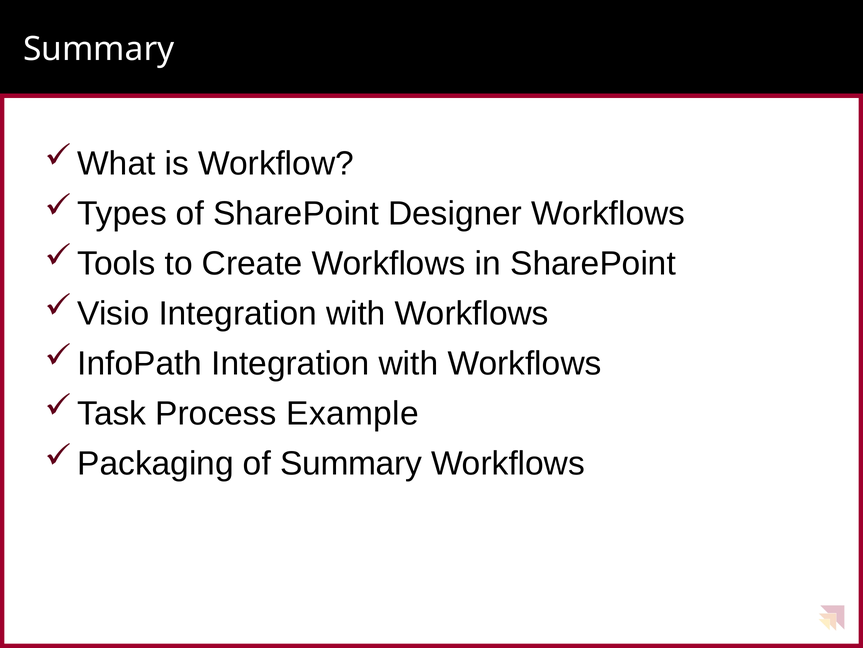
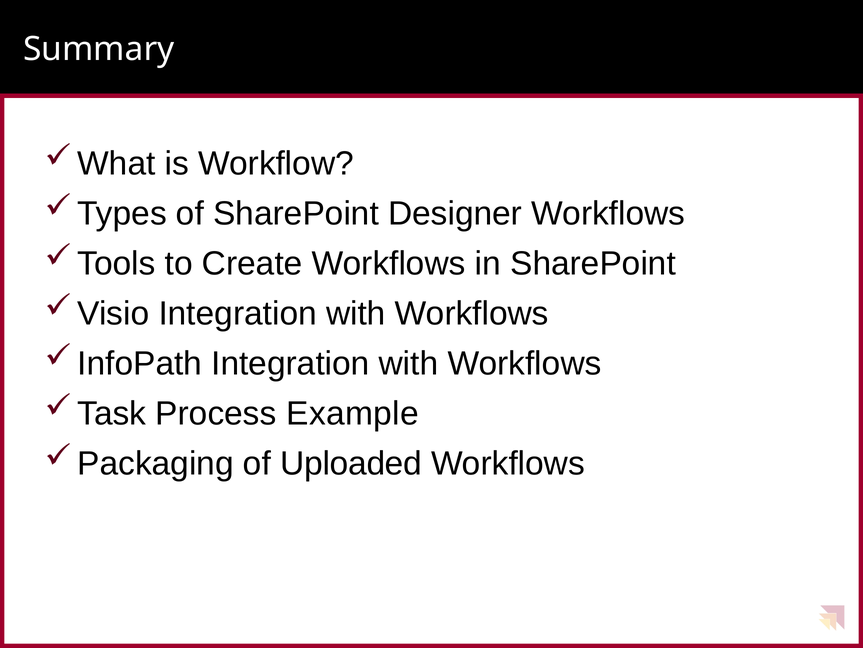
of Summary: Summary -> Uploaded
